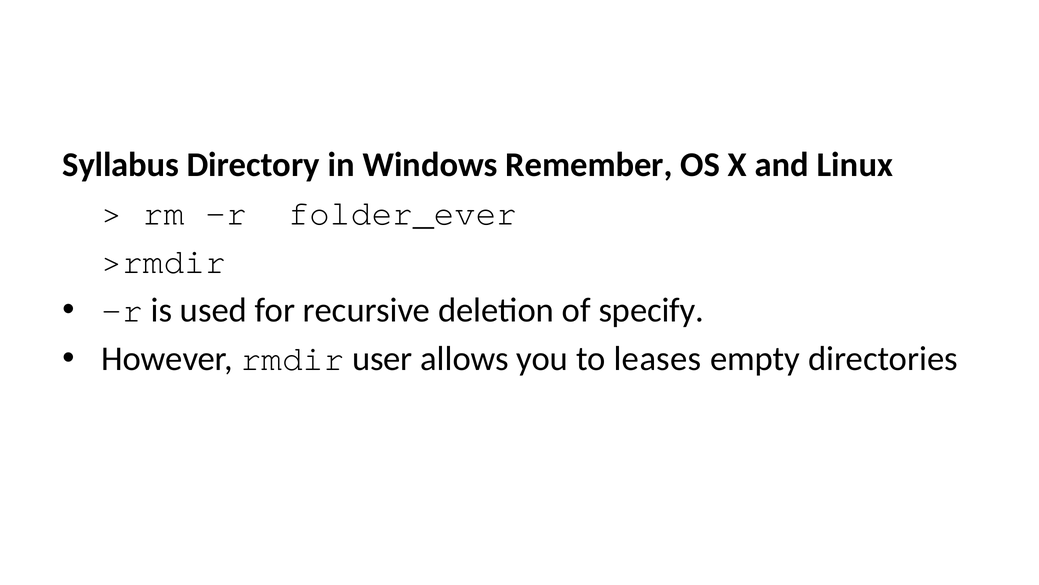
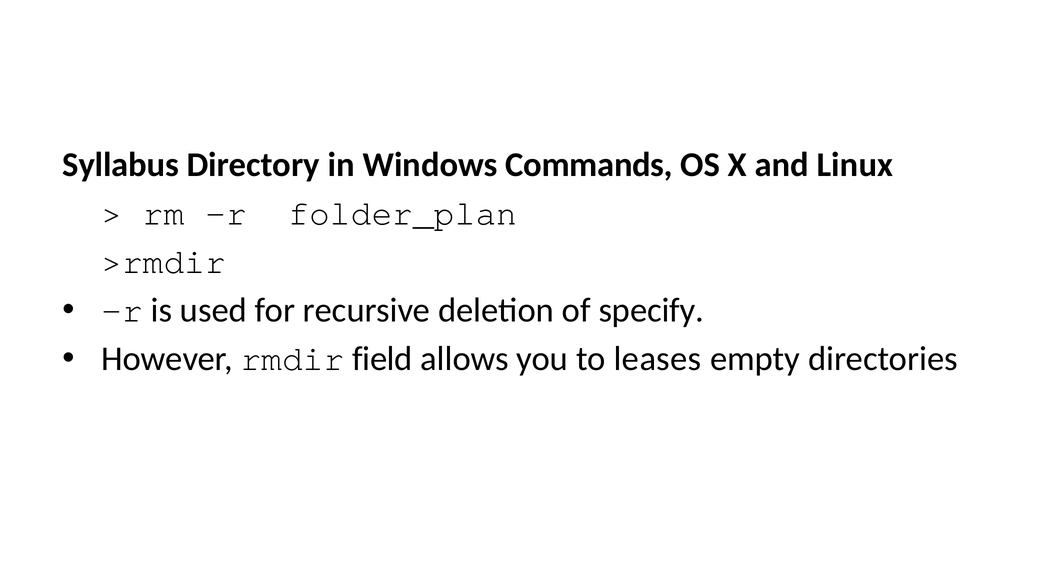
Remember: Remember -> Commands
folder_ever: folder_ever -> folder_plan
user: user -> field
